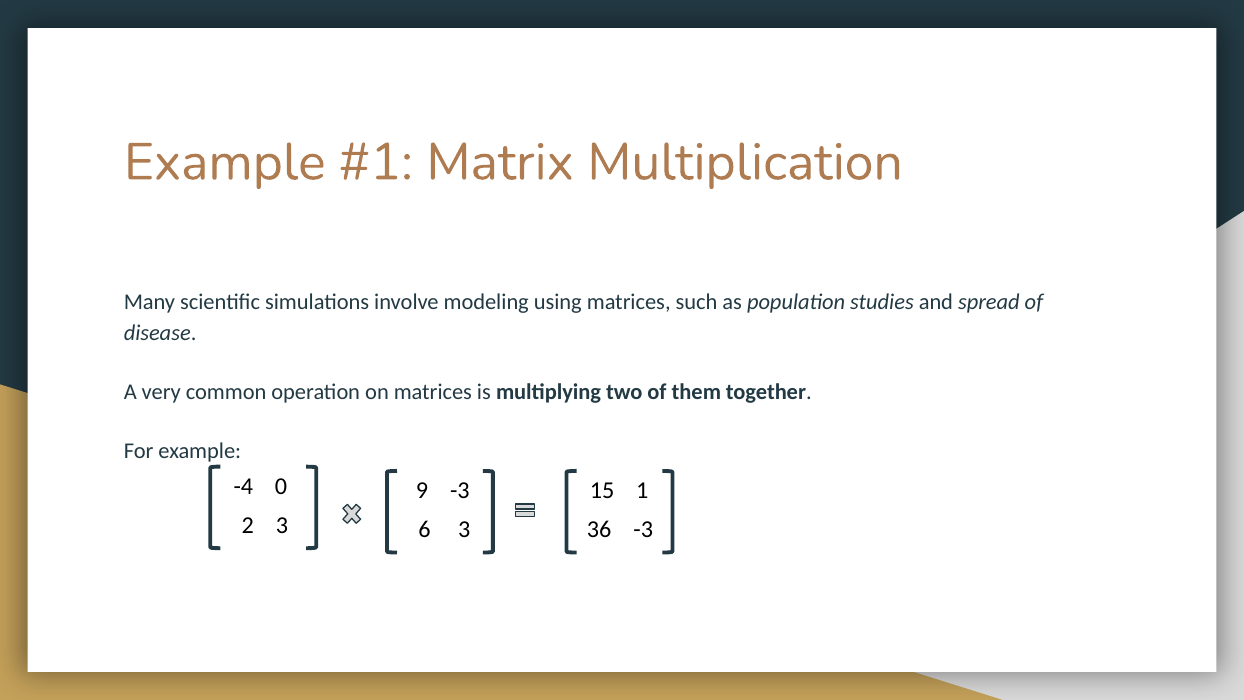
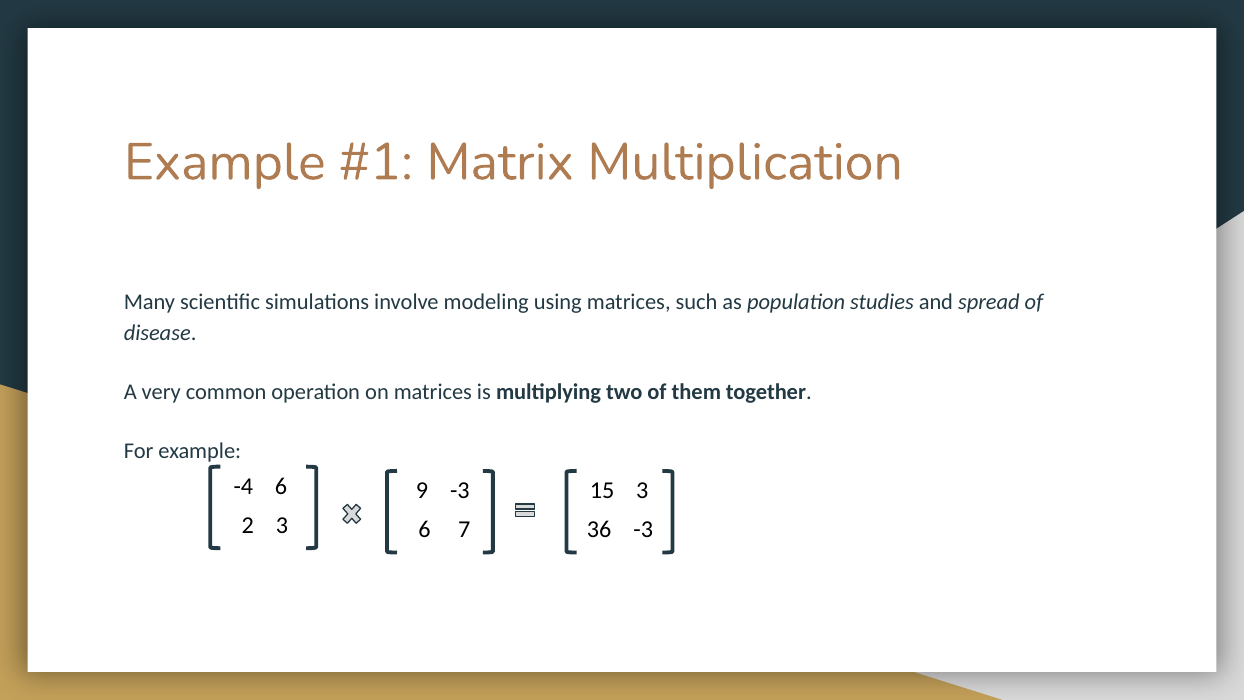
-4 0: 0 -> 6
15 1: 1 -> 3
6 3: 3 -> 7
